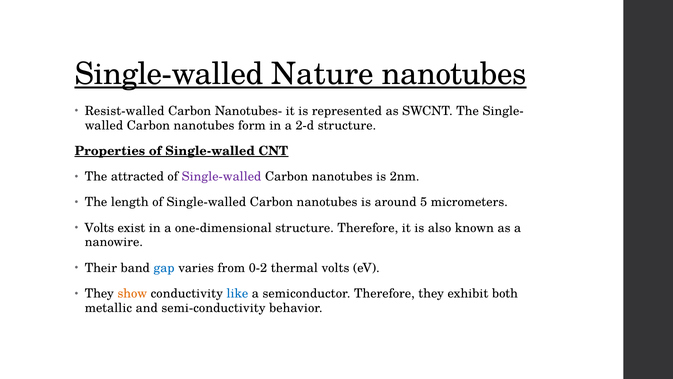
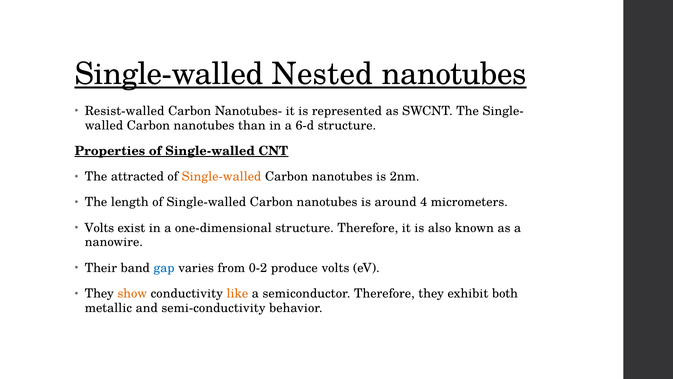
Nature: Nature -> Nested
form: form -> than
2-d: 2-d -> 6-d
Single-walled at (222, 176) colour: purple -> orange
5: 5 -> 4
thermal: thermal -> produce
like colour: blue -> orange
